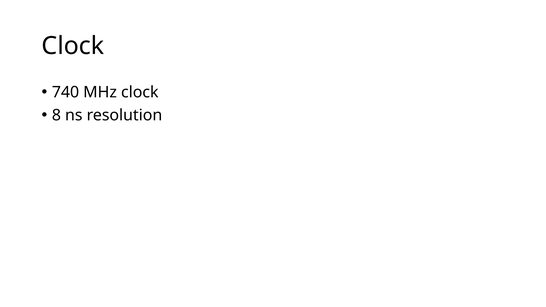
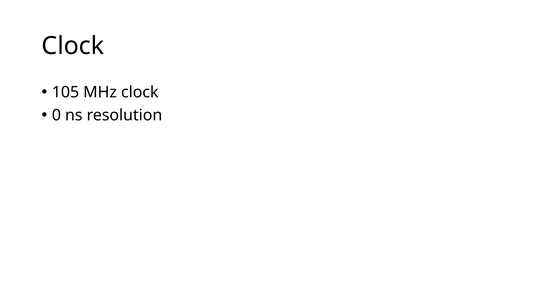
740: 740 -> 105
8: 8 -> 0
